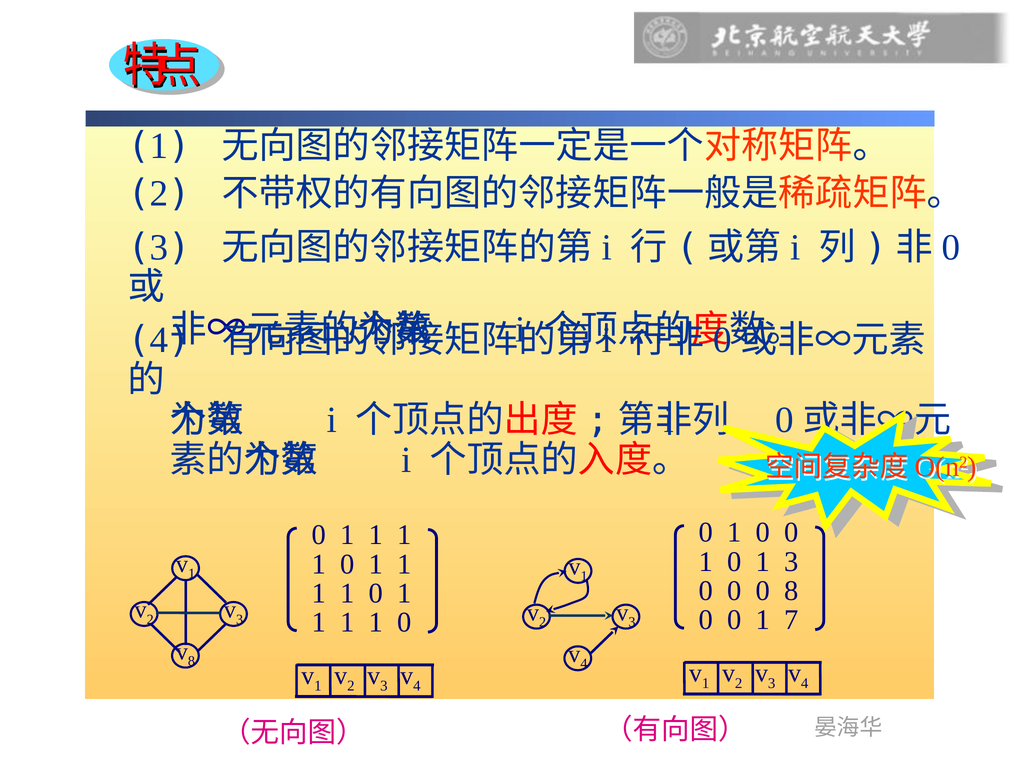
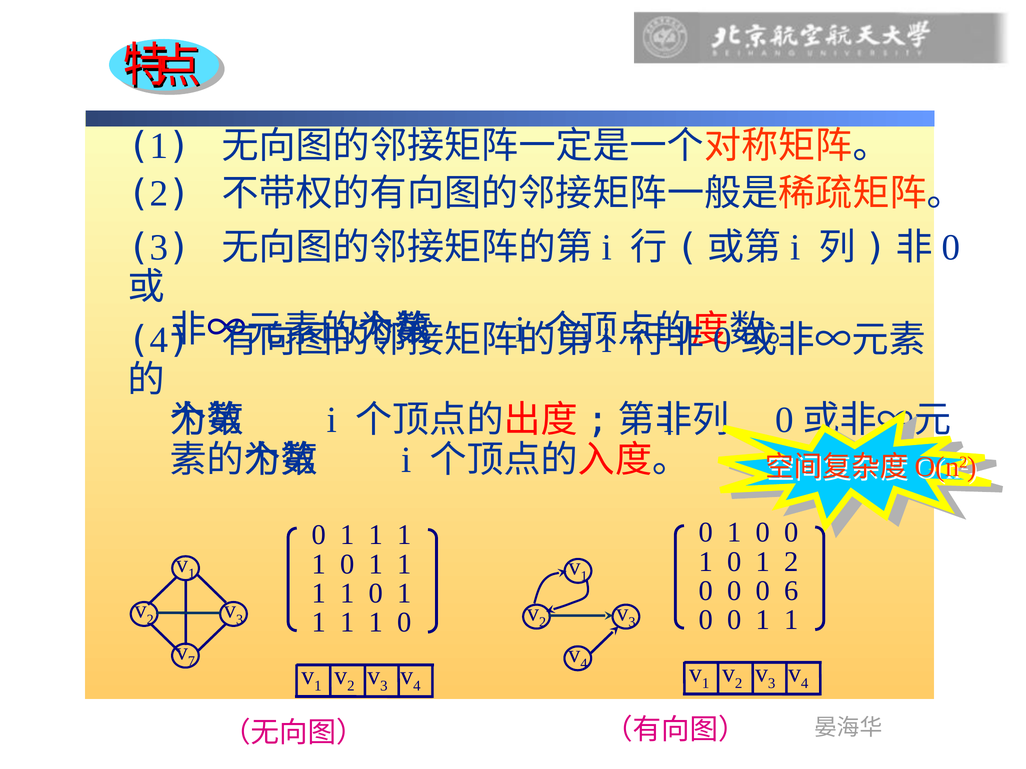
1 3: 3 -> 2
0 8: 8 -> 6
0 0 1 7: 7 -> 1
8 at (192, 661): 8 -> 7
